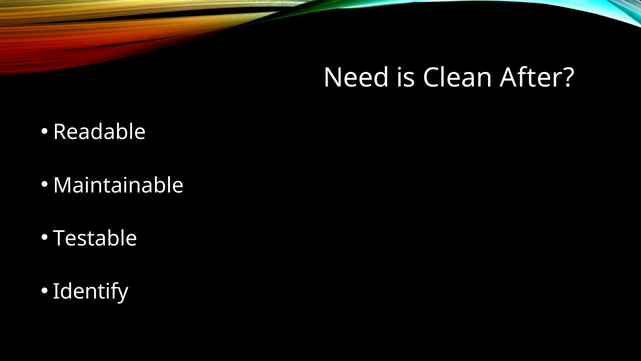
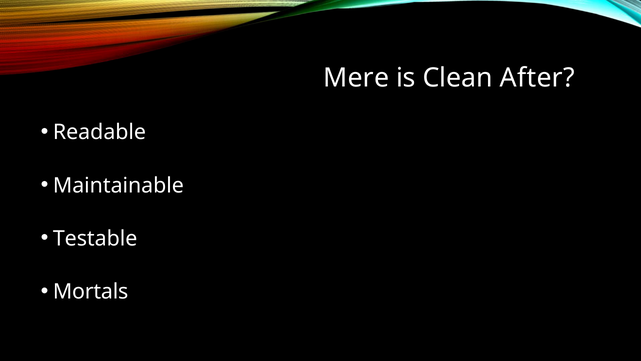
Need: Need -> Mere
Identify: Identify -> Mortals
